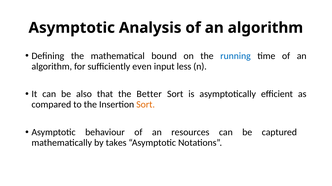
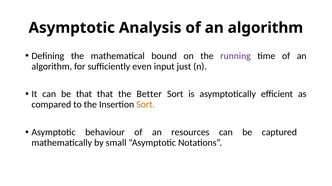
running colour: blue -> purple
less: less -> just
be also: also -> that
takes: takes -> small
